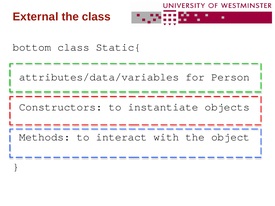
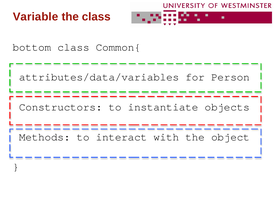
External: External -> Variable
Static{: Static{ -> Common{
